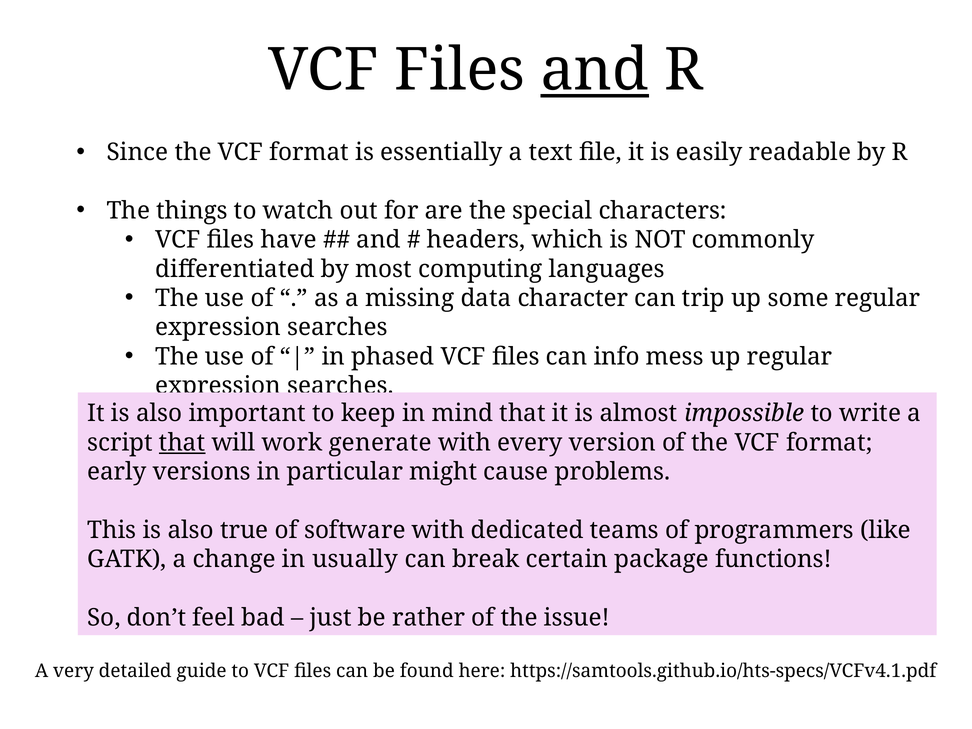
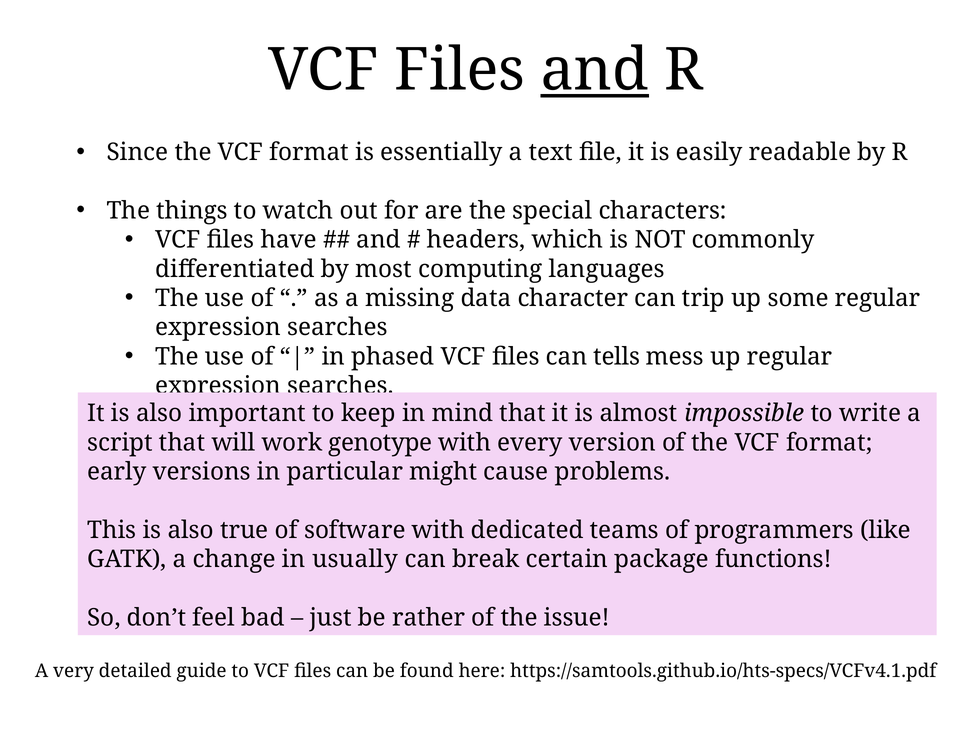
info: info -> tells
that at (182, 443) underline: present -> none
generate: generate -> genotype
